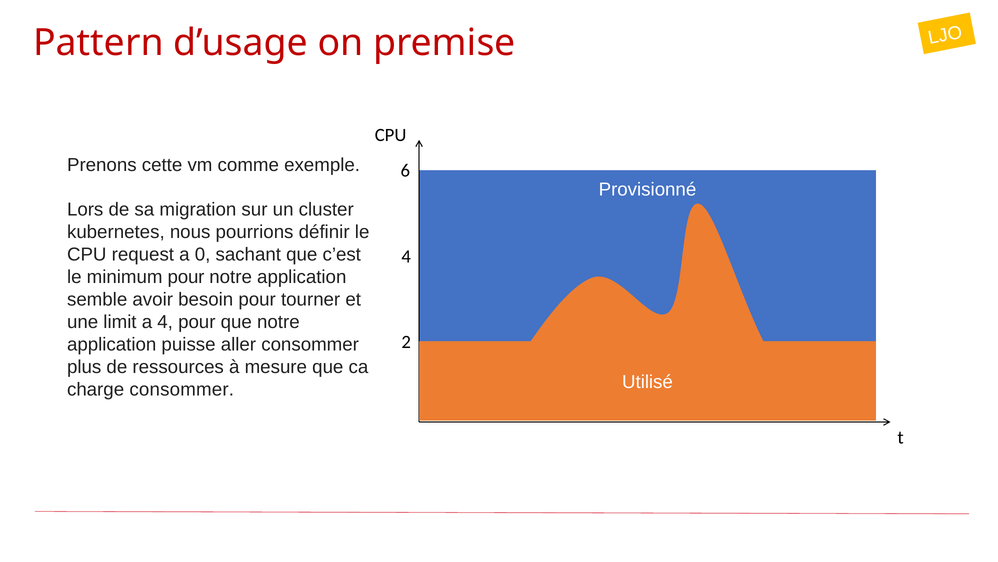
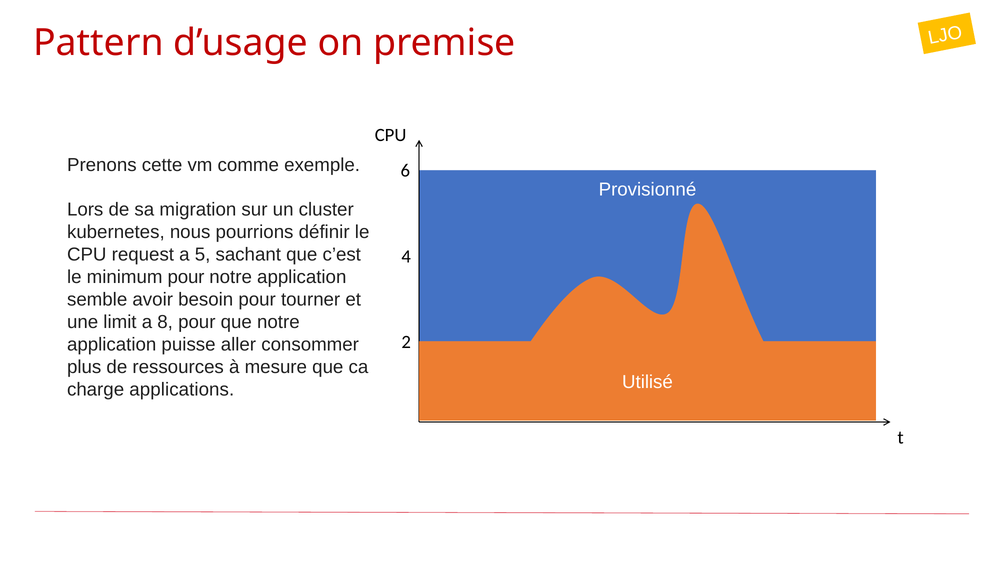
0: 0 -> 5
a 4: 4 -> 8
charge consommer: consommer -> applications
